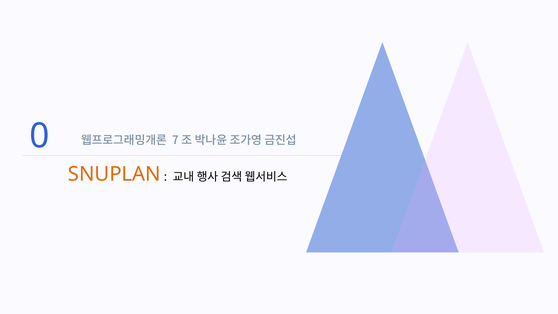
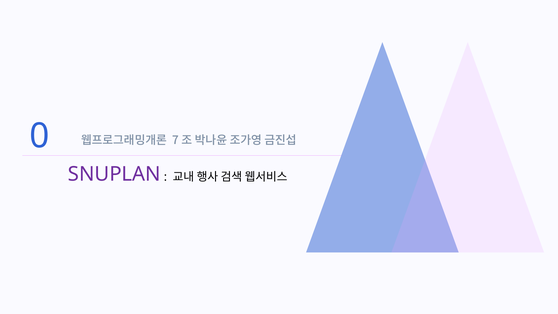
SNUPLAN colour: orange -> purple
